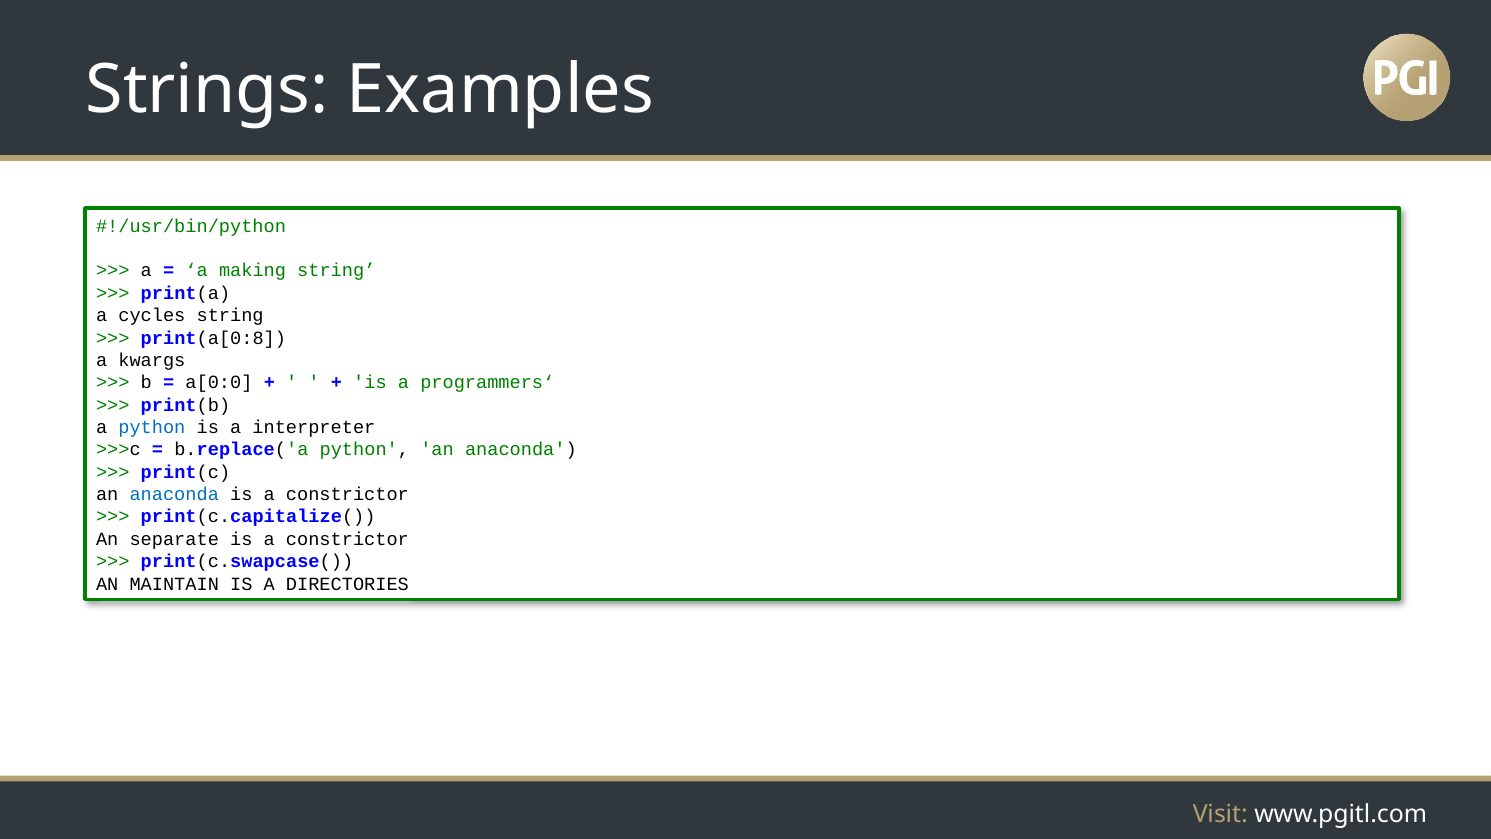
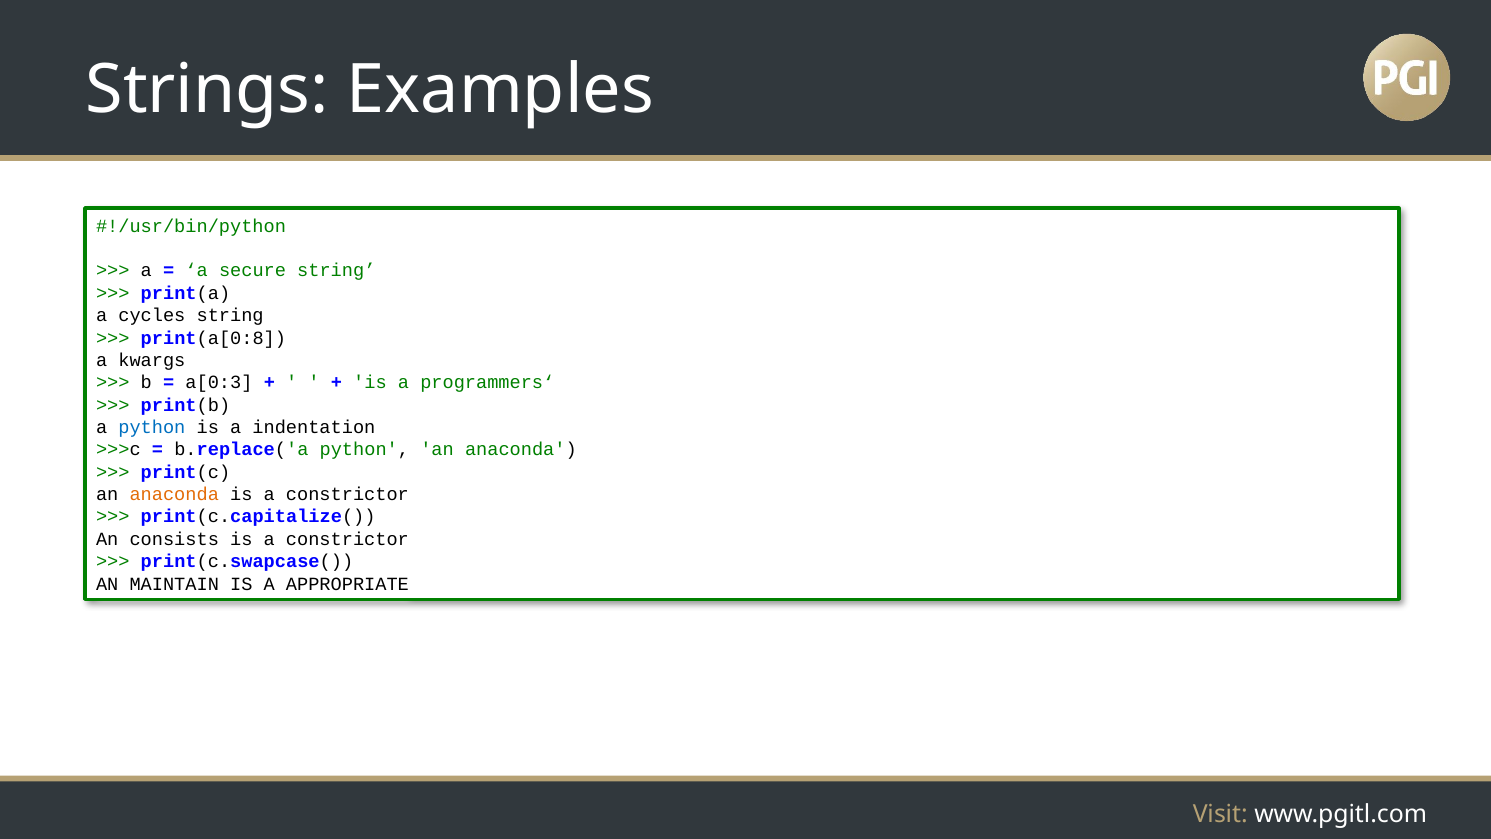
making: making -> secure
a[0:0: a[0:0 -> a[0:3
interpreter: interpreter -> indentation
anaconda at (174, 494) colour: blue -> orange
separate: separate -> consists
DIRECTORIES: DIRECTORIES -> APPROPRIATE
